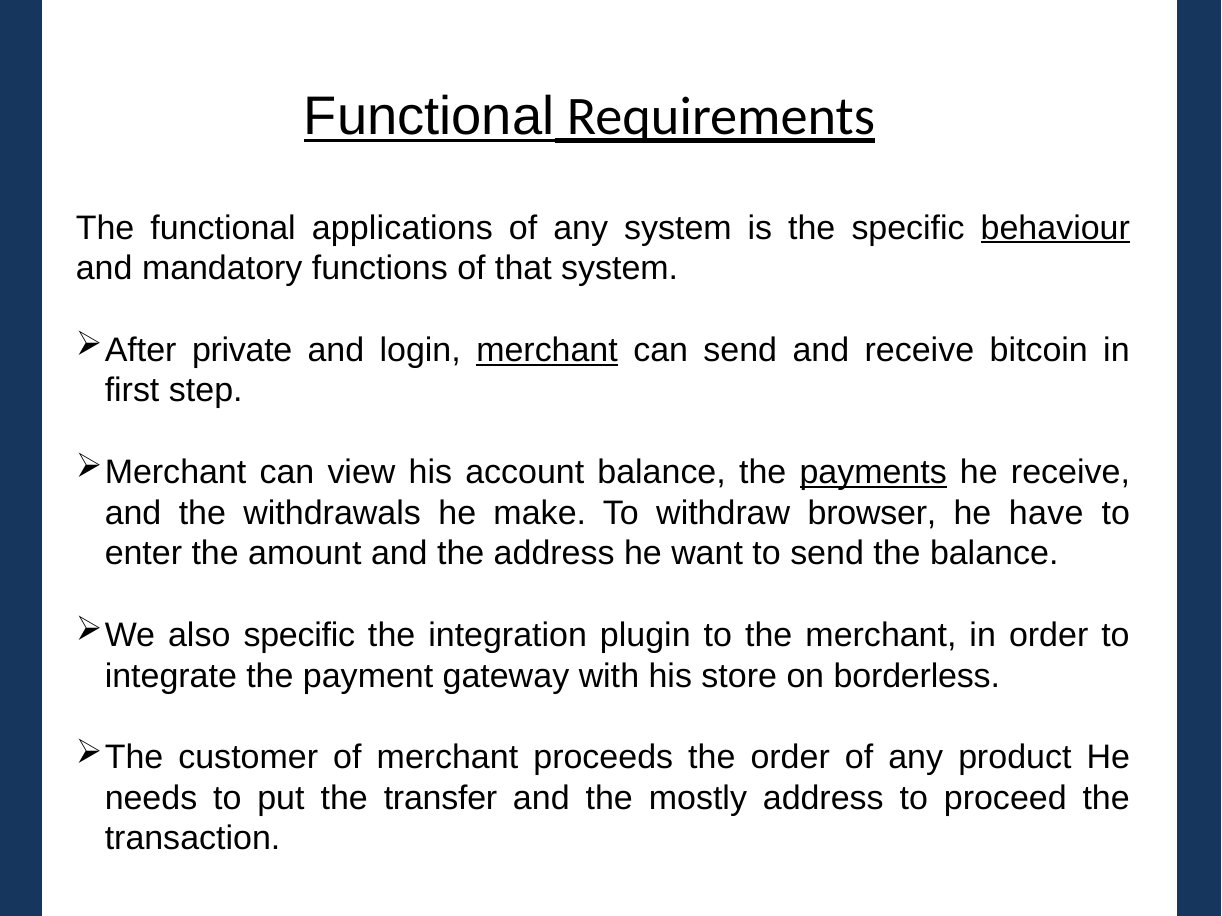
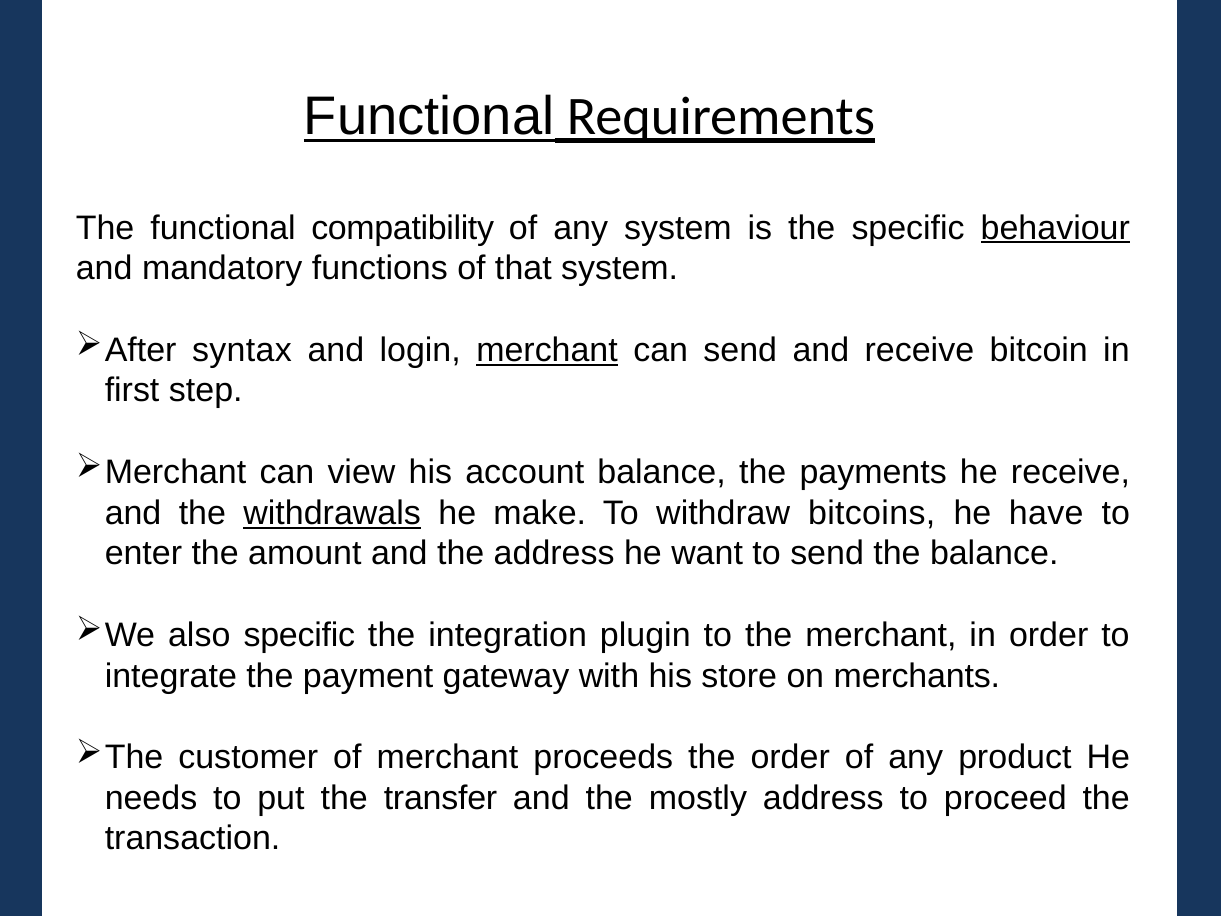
applications: applications -> compatibility
private: private -> syntax
payments underline: present -> none
withdrawals underline: none -> present
browser: browser -> bitcoins
borderless: borderless -> merchants
